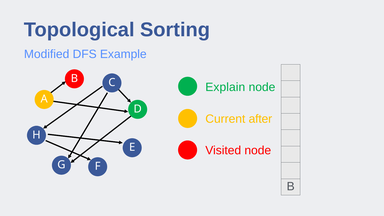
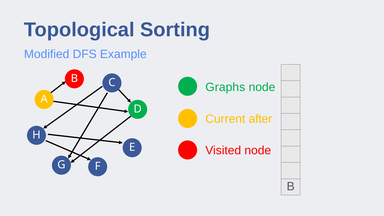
Explain: Explain -> Graphs
